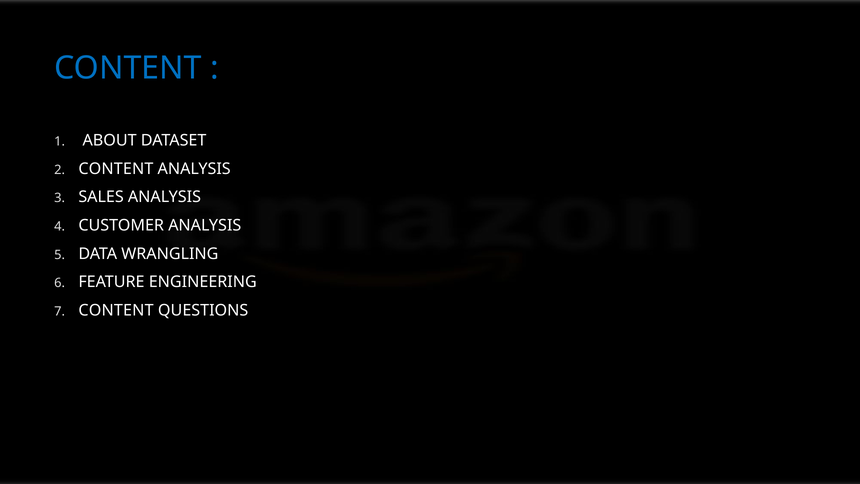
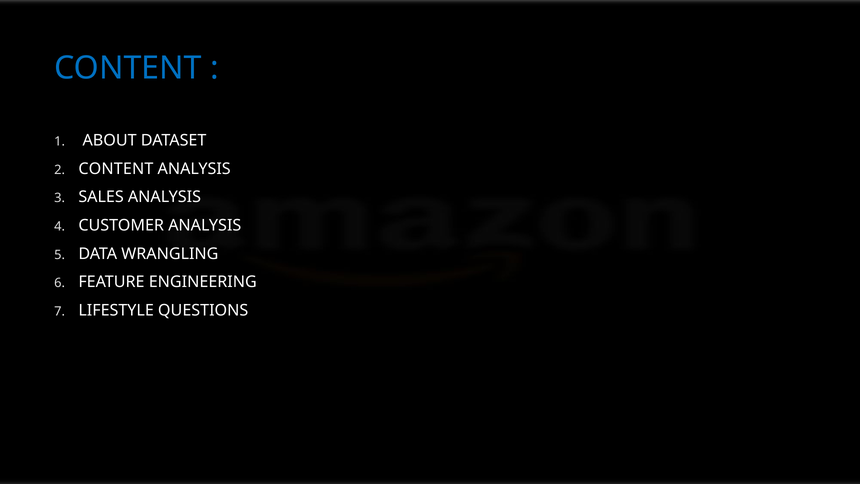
CONTENT at (116, 310): CONTENT -> LIFESTYLE
